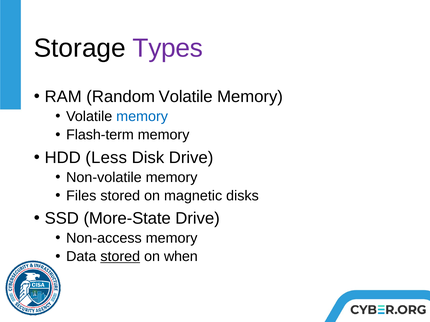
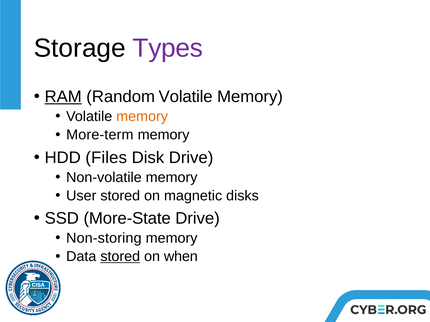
RAM underline: none -> present
memory at (142, 117) colour: blue -> orange
Flash-term: Flash-term -> More-term
Less: Less -> Files
Files: Files -> User
Non-access: Non-access -> Non-storing
